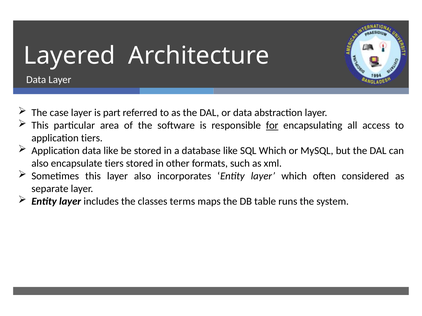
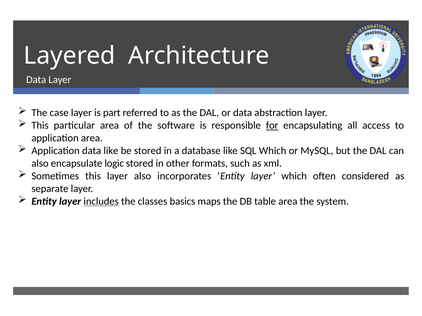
application tiers: tiers -> area
encapsulate tiers: tiers -> logic
includes underline: none -> present
terms: terms -> basics
table runs: runs -> area
